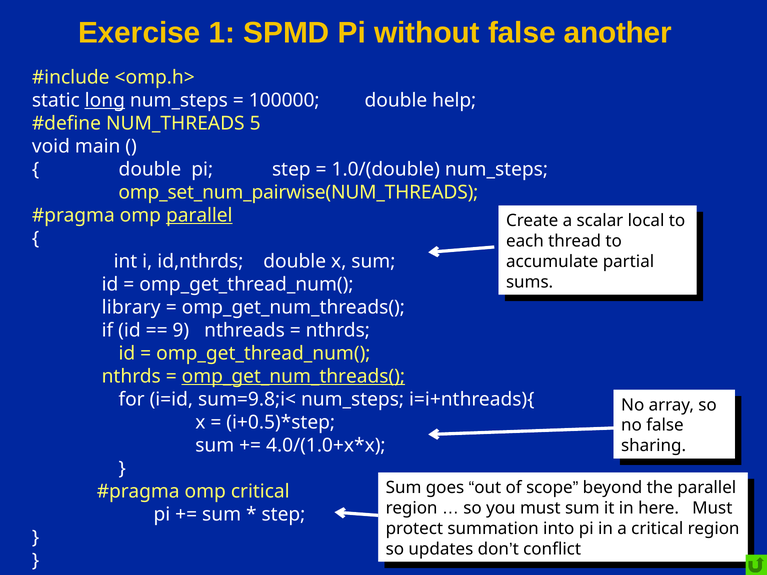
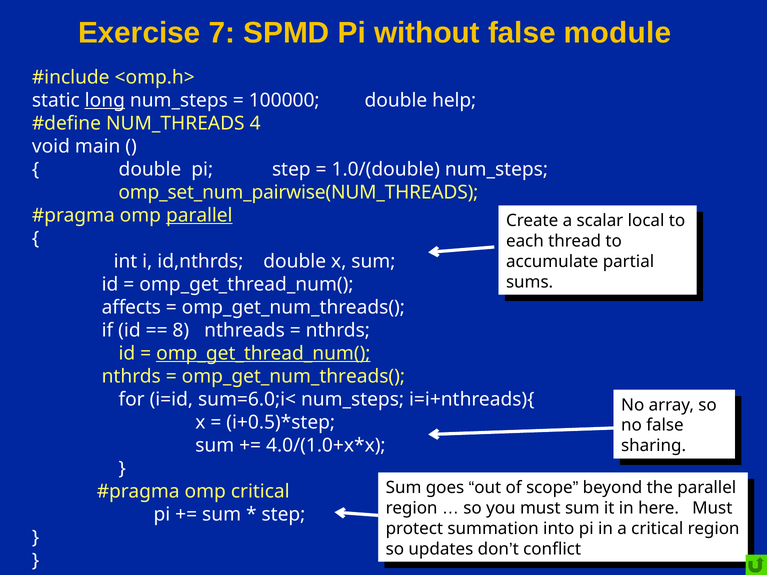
1: 1 -> 7
another: another -> module
5: 5 -> 4
library: library -> affects
9: 9 -> 8
omp_get_thread_num( at (263, 354) underline: none -> present
omp_get_num_threads( at (293, 377) underline: present -> none
sum=9.8;i<: sum=9.8;i< -> sum=6.0;i<
